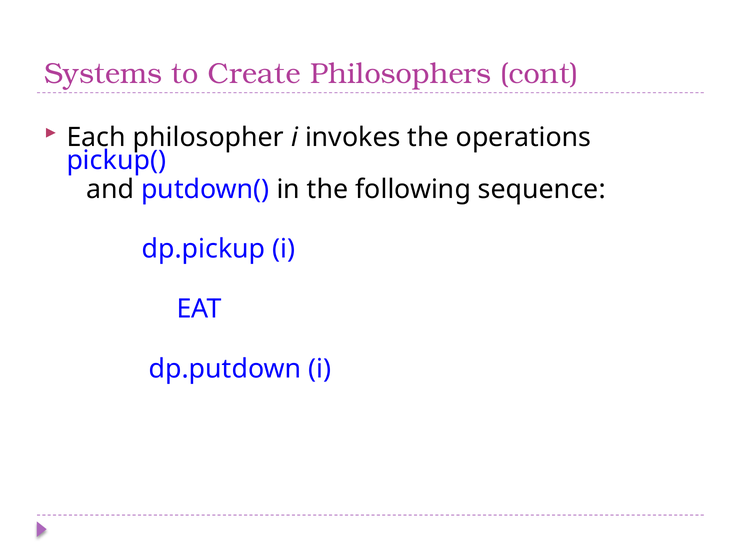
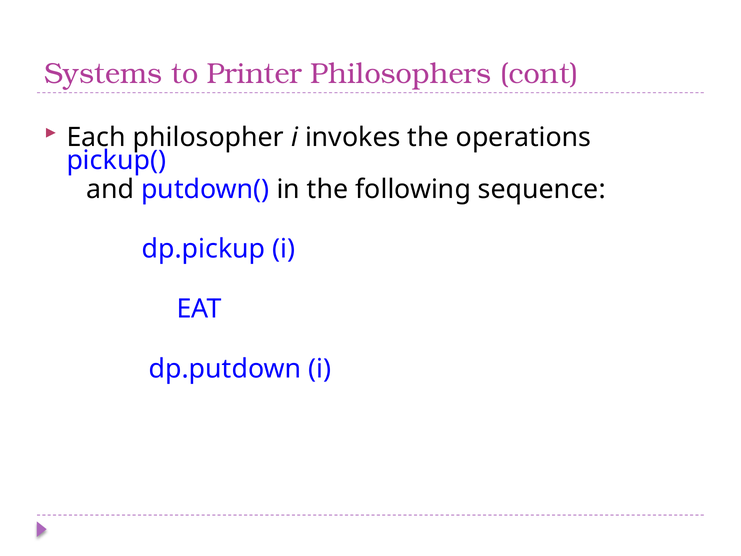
Create: Create -> Printer
